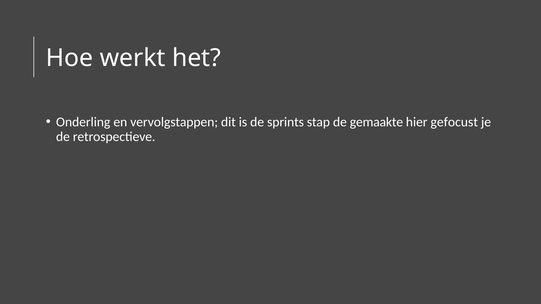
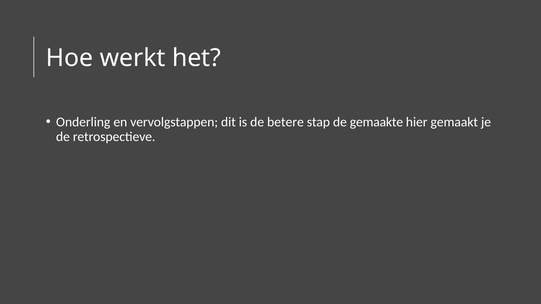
sprints: sprints -> betere
gefocust: gefocust -> gemaakt
